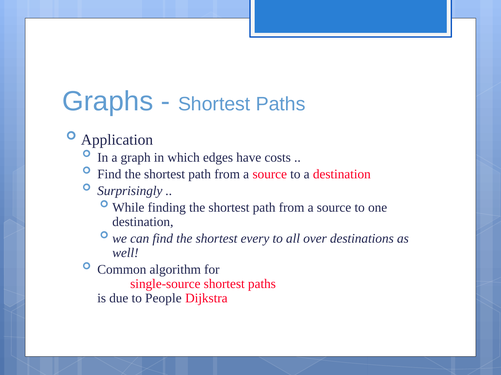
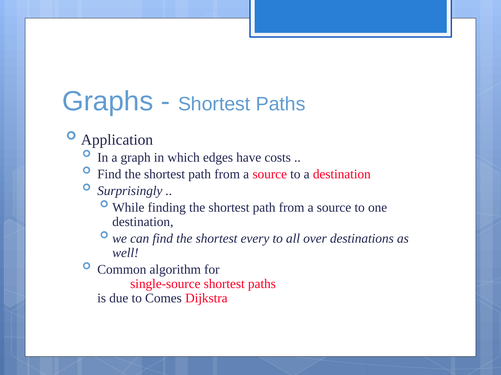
People: People -> Comes
